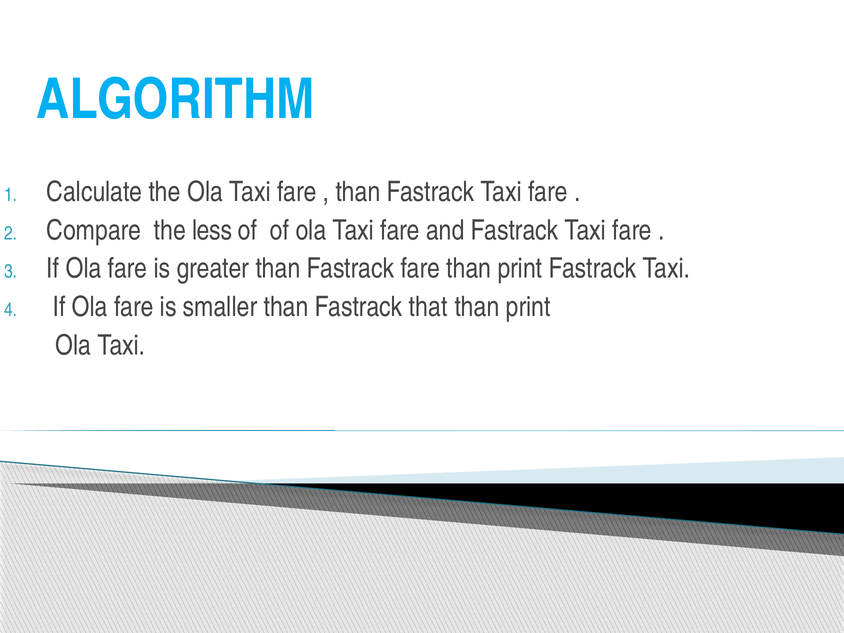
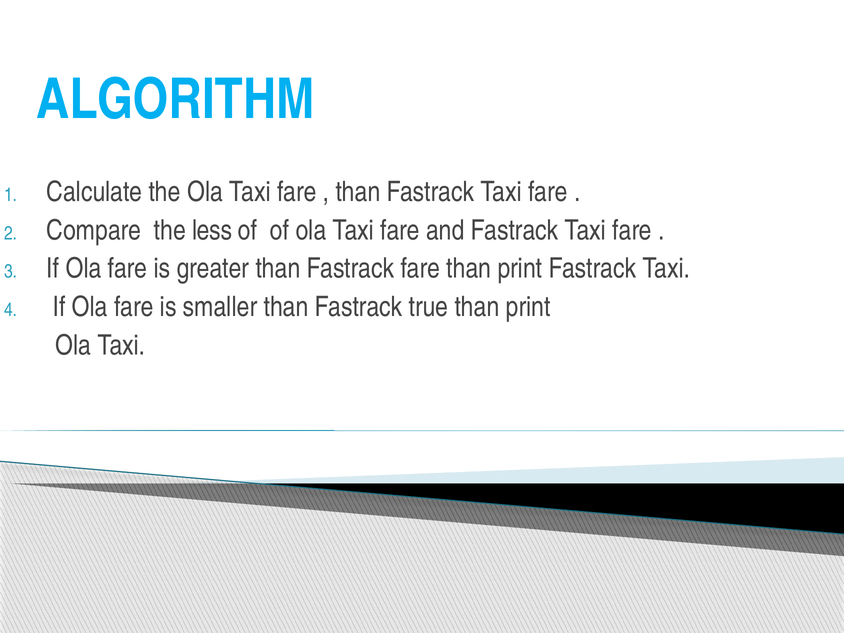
that: that -> true
